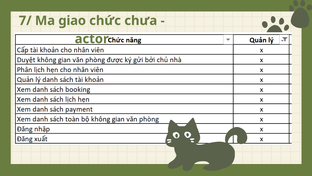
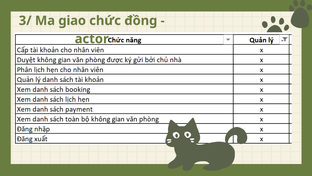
7/: 7/ -> 3/
chưa: chưa -> đồng
